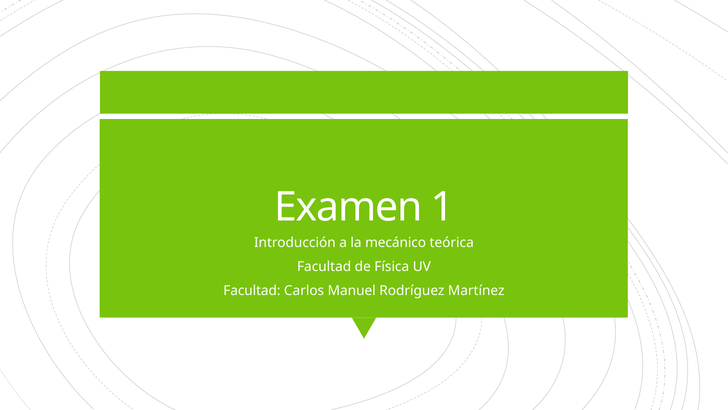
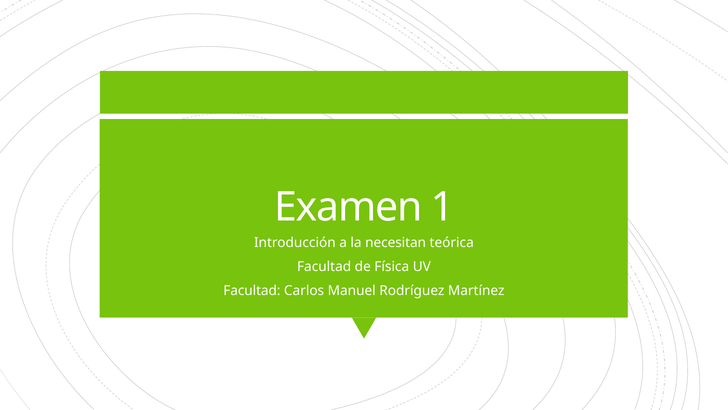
mecánico: mecánico -> necesitan
